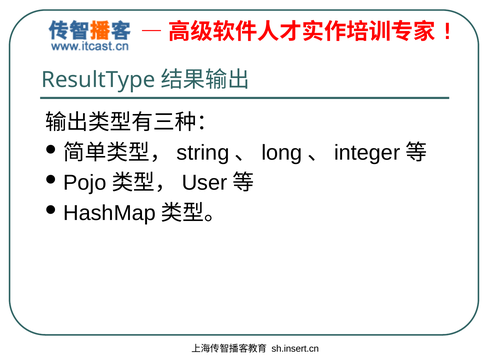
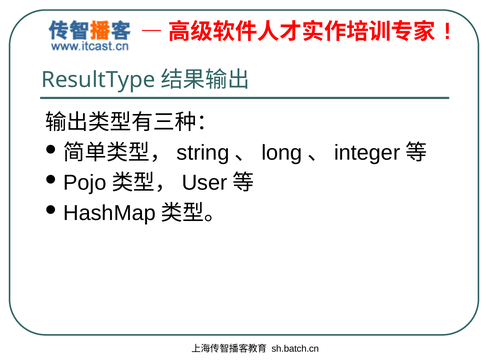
sh.insert.cn: sh.insert.cn -> sh.batch.cn
